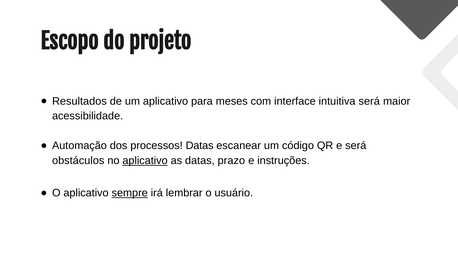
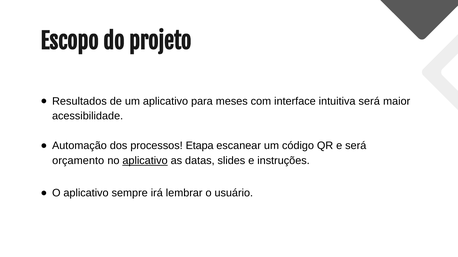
processos Datas: Datas -> Etapa
obstáculos: obstáculos -> orçamento
prazo: prazo -> slides
sempre underline: present -> none
